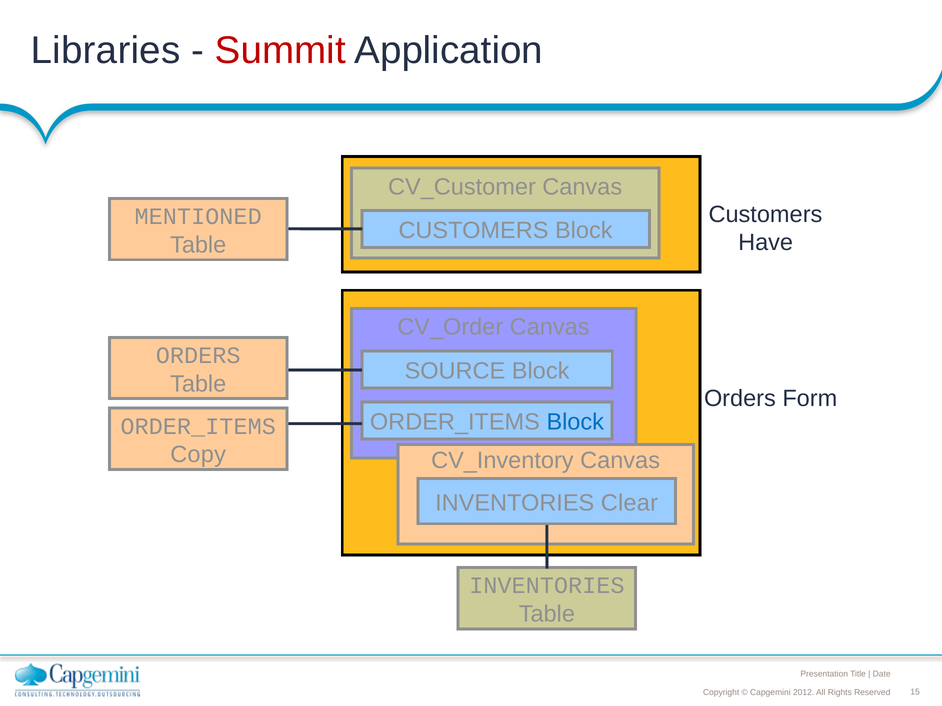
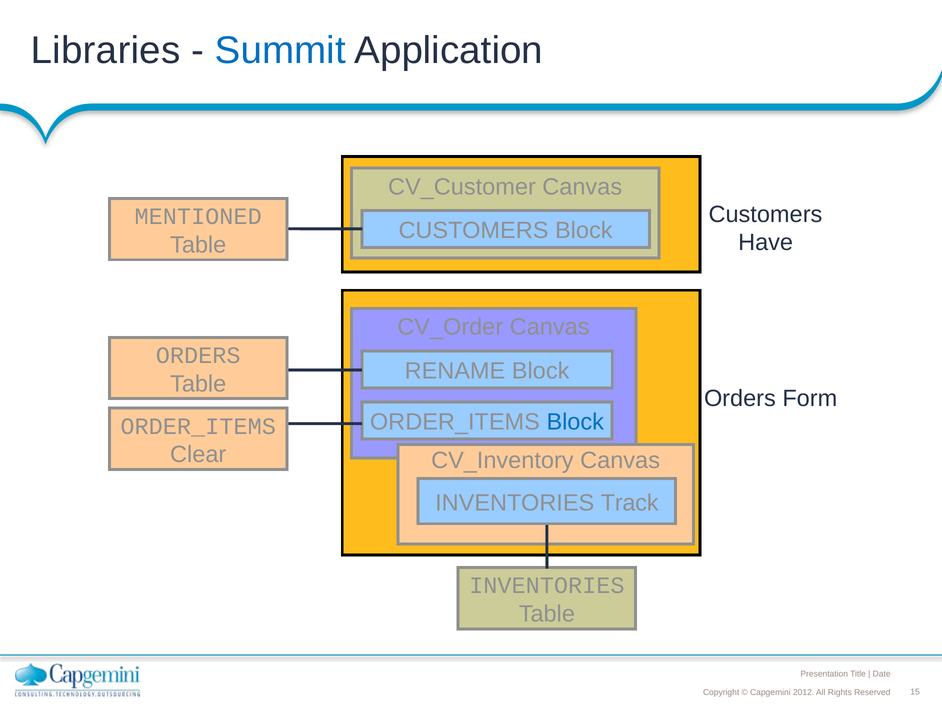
Summit colour: red -> blue
SOURCE: SOURCE -> RENAME
Copy: Copy -> Clear
Clear: Clear -> Track
